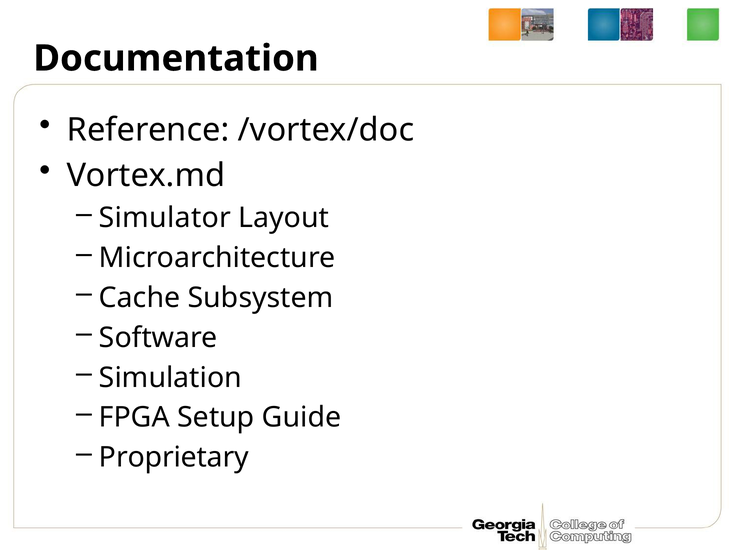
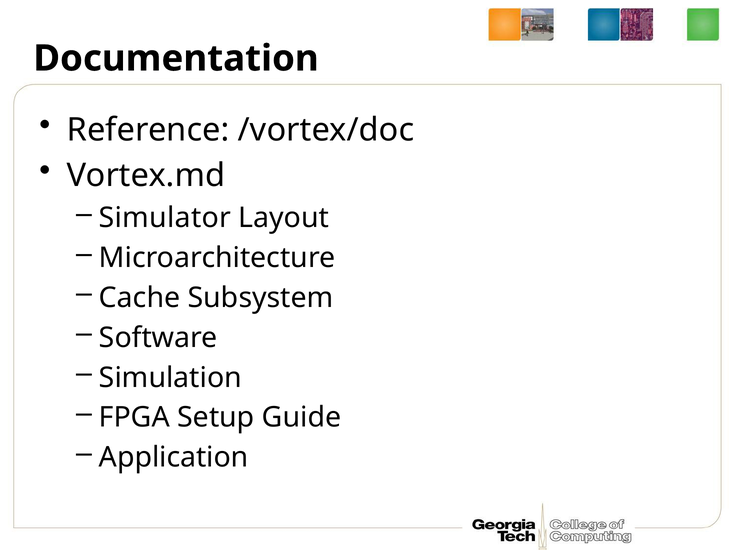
Proprietary: Proprietary -> Application
